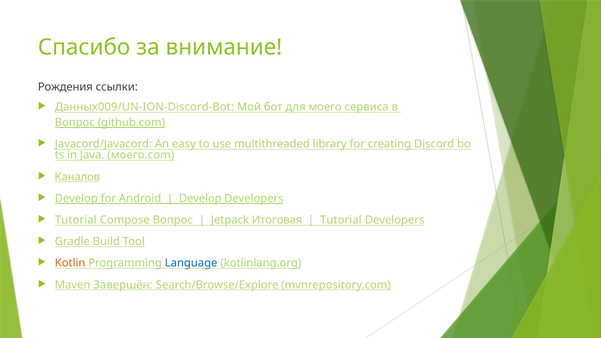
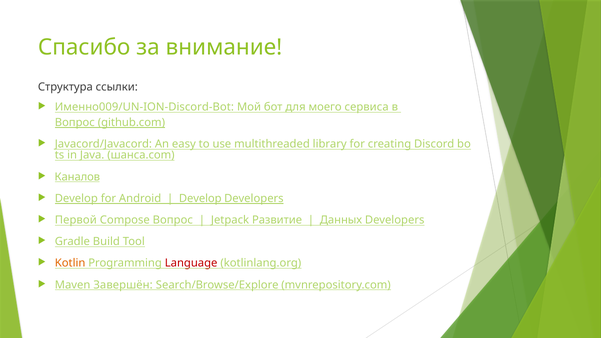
Рождения: Рождения -> Структура
Данных009/UN-ION-Discord-Bot: Данных009/UN-ION-Discord-Bot -> Именно009/UN-ION-Discord-Bot
моего.com: моего.com -> шанса.com
Tutorial at (76, 220): Tutorial -> Первой
Итоговая: Итоговая -> Развитие
Tutorial at (341, 220): Tutorial -> Данных
Language colour: blue -> red
